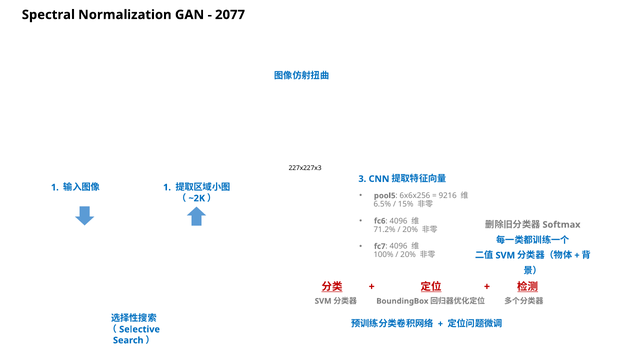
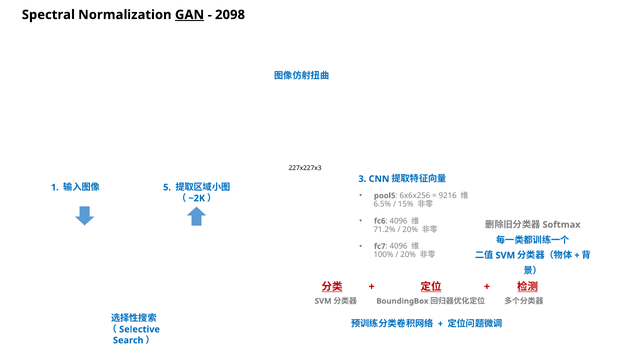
GAN underline: none -> present
2077: 2077 -> 2098
1 at (167, 187): 1 -> 5
